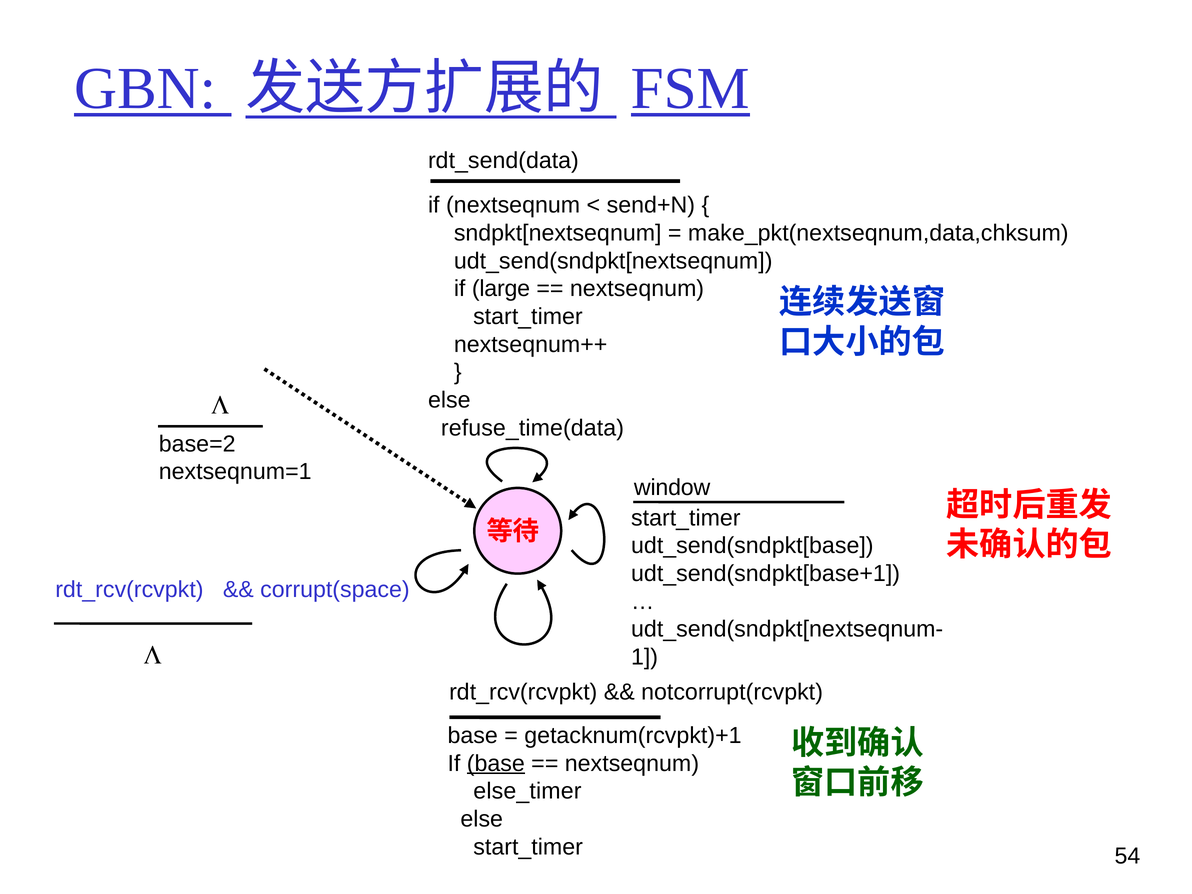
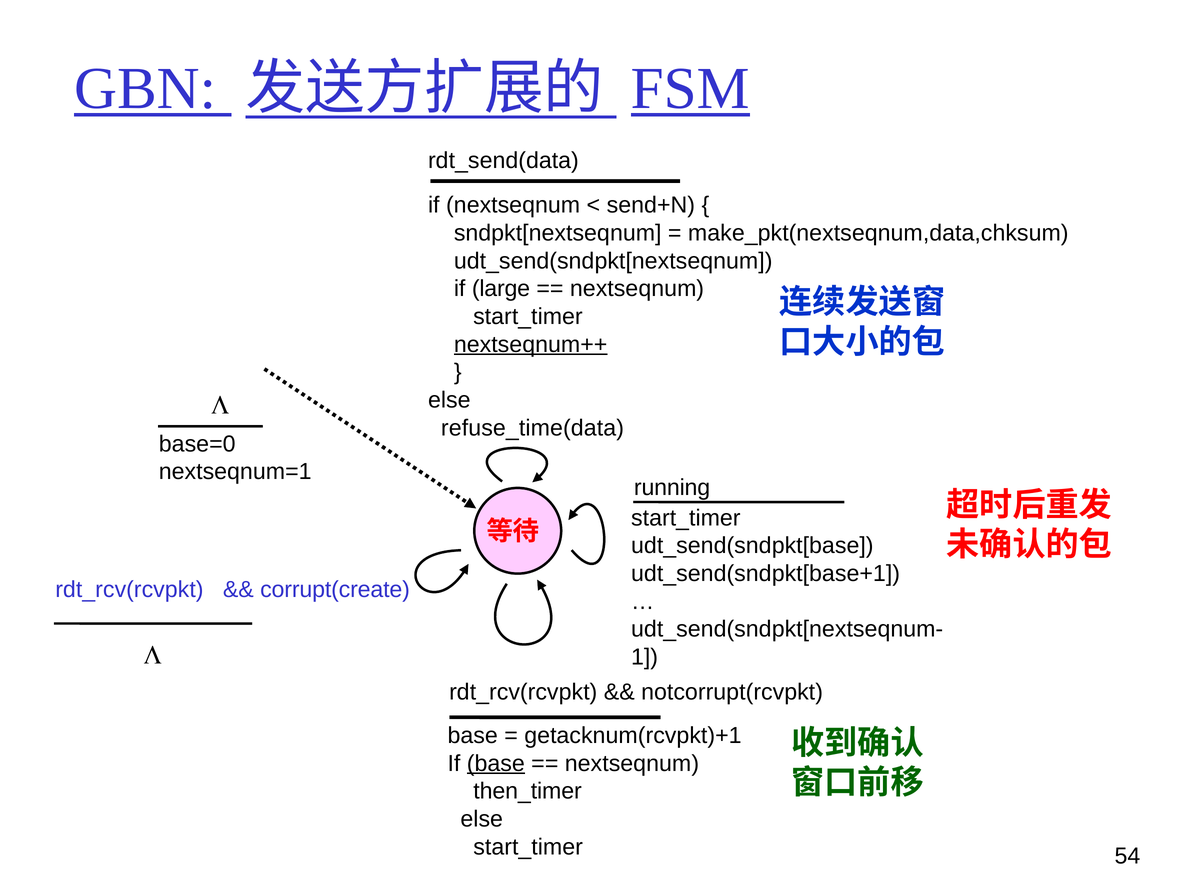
nextseqnum++ underline: none -> present
base=2: base=2 -> base=0
window: window -> running
corrupt(space: corrupt(space -> corrupt(create
else_timer: else_timer -> then_timer
